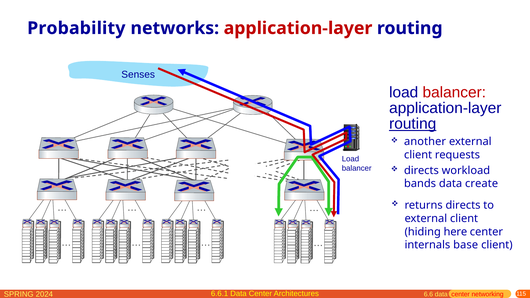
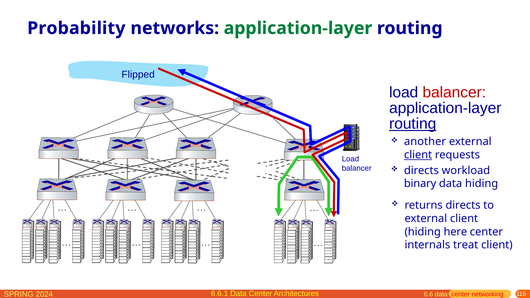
application-layer at (298, 28) colour: red -> green
Senses: Senses -> Flipped
client at (418, 155) underline: none -> present
bands: bands -> binary
data create: create -> hiding
base: base -> treat
